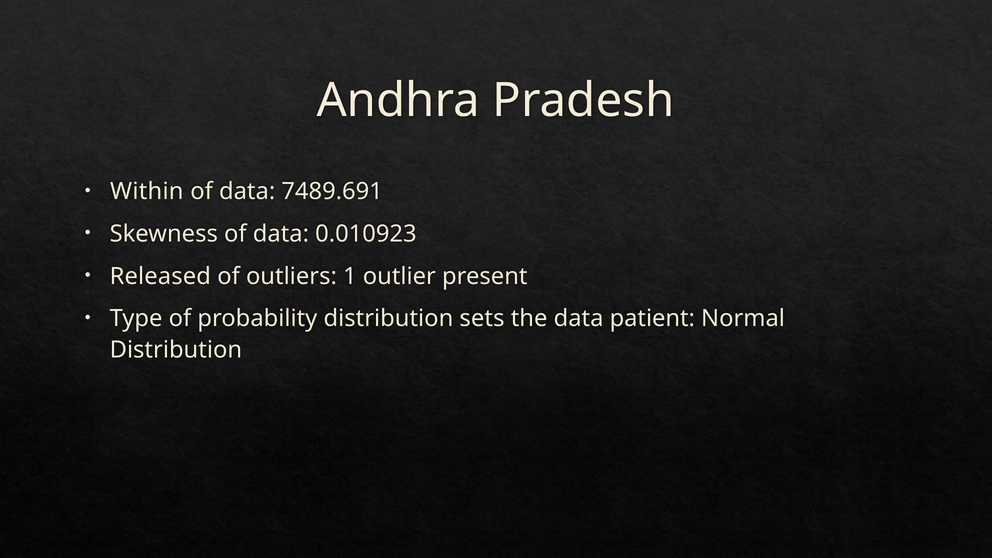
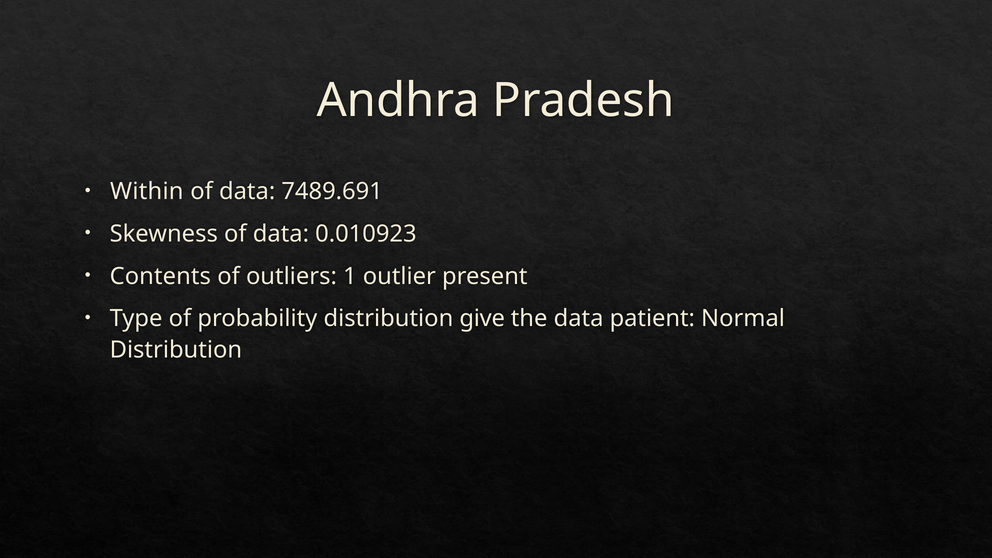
Released: Released -> Contents
sets: sets -> give
